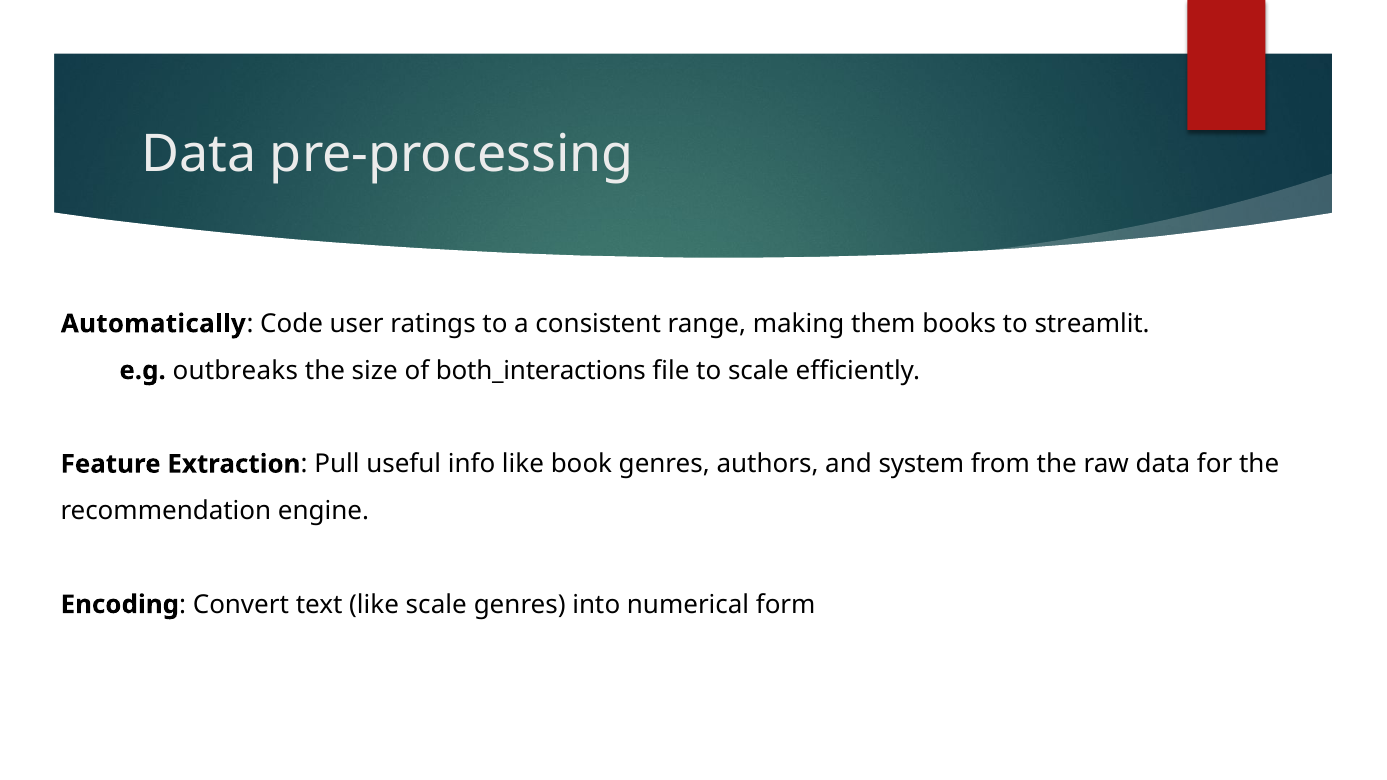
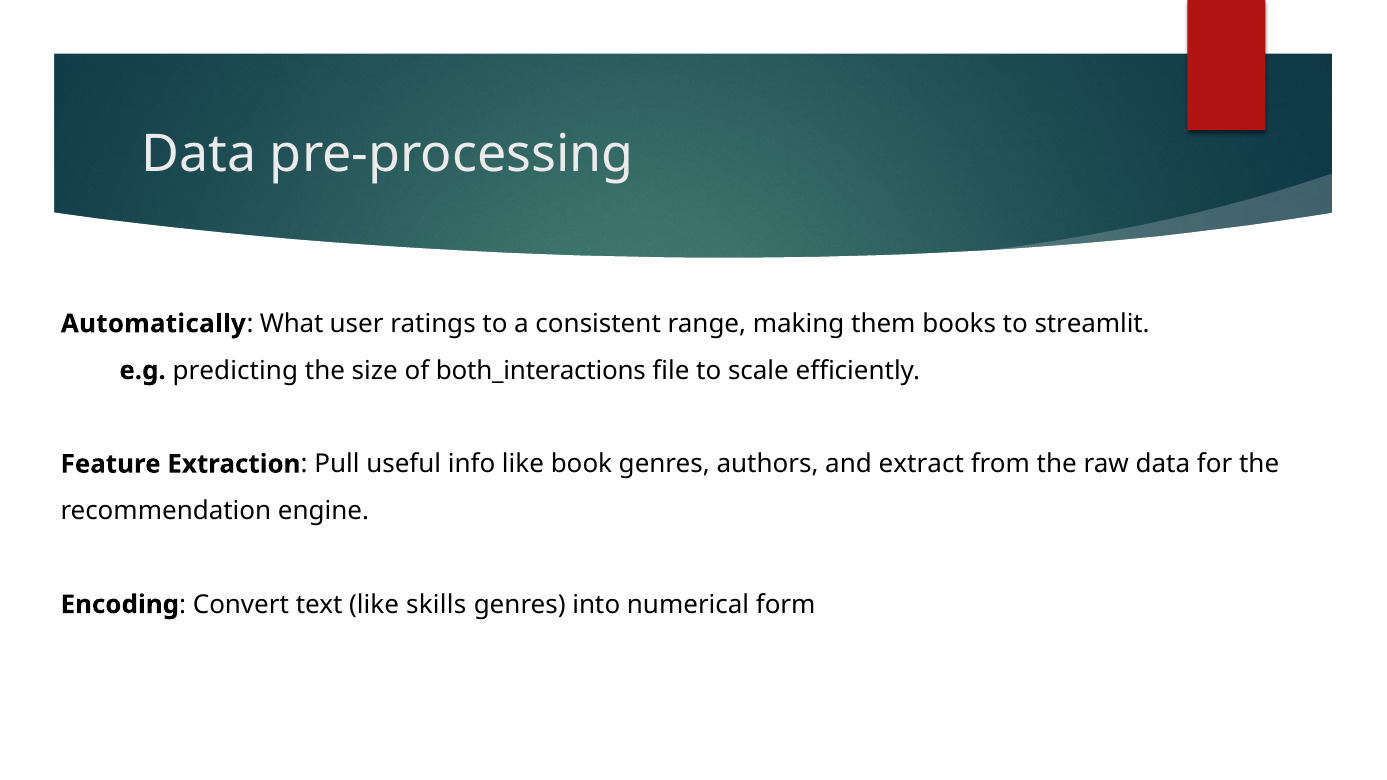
Code: Code -> What
outbreaks: outbreaks -> predicting
system: system -> extract
like scale: scale -> skills
